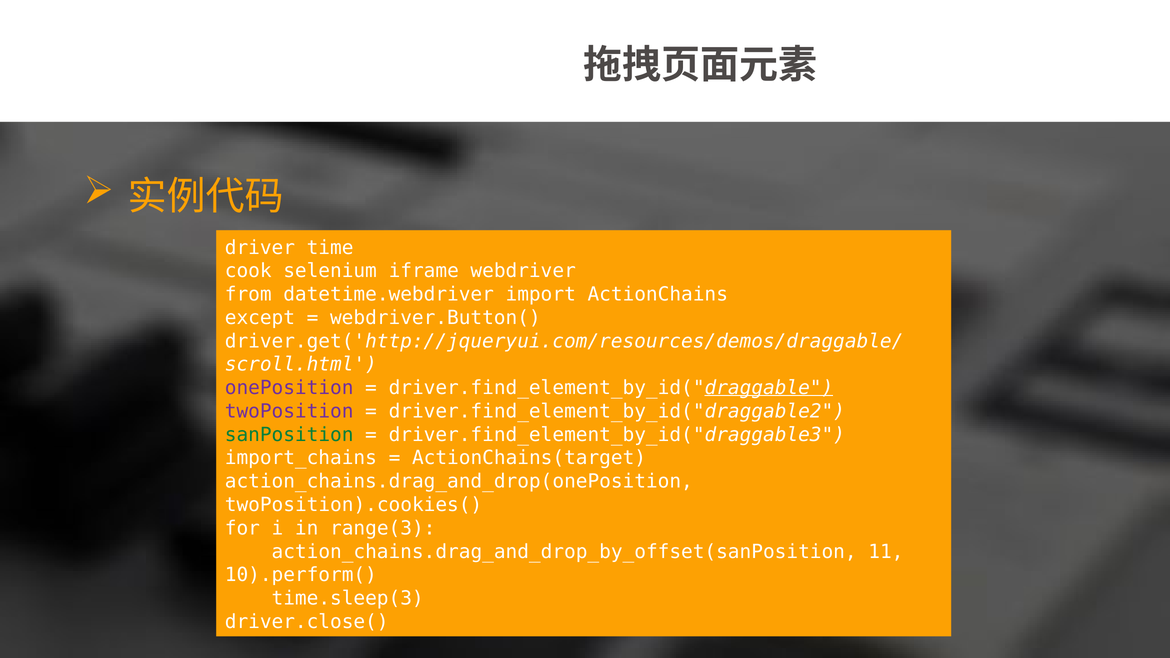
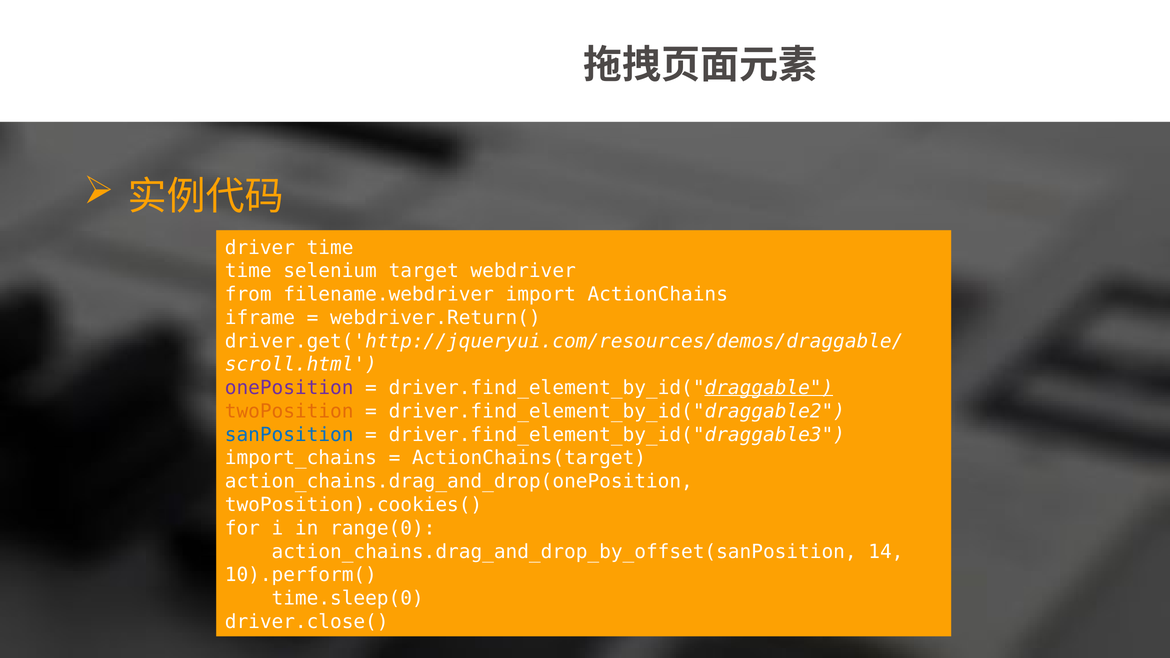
cook at (248, 271): cook -> time
iframe: iframe -> target
datetime.webdriver: datetime.webdriver -> filename.webdriver
except: except -> iframe
webdriver.Button(: webdriver.Button( -> webdriver.Return(
twoPosition colour: purple -> orange
sanPosition colour: green -> blue
range(3: range(3 -> range(0
11: 11 -> 14
time.sleep(3: time.sleep(3 -> time.sleep(0
